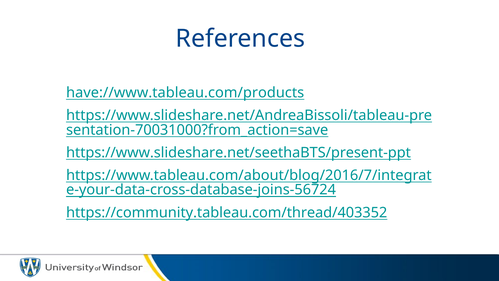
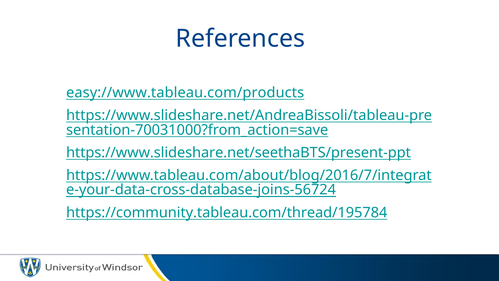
have://www.tableau.com/products: have://www.tableau.com/products -> easy://www.tableau.com/products
https://community.tableau.com/thread/403352: https://community.tableau.com/thread/403352 -> https://community.tableau.com/thread/195784
